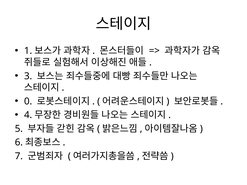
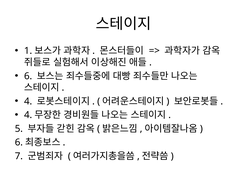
3 at (28, 76): 3 -> 6
0 at (28, 101): 0 -> 4
